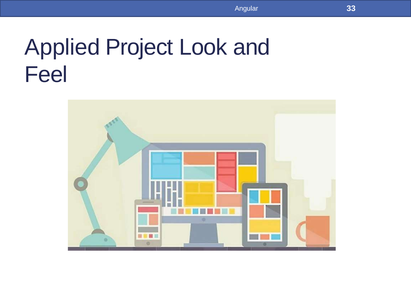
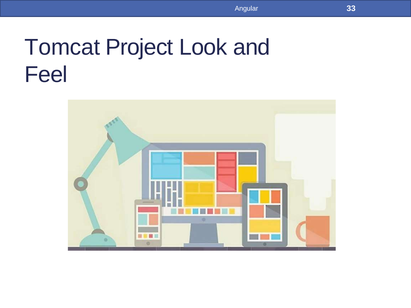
Applied: Applied -> Tomcat
